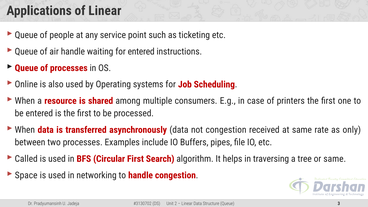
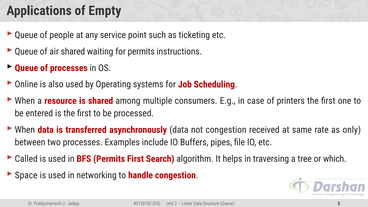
of Linear: Linear -> Empty
air handle: handle -> shared
for entered: entered -> permits
BFS Circular: Circular -> Permits
or same: same -> which
